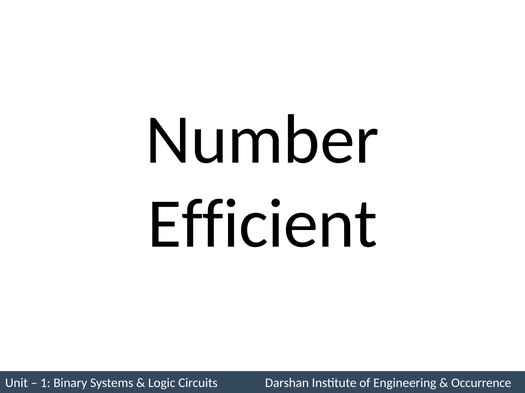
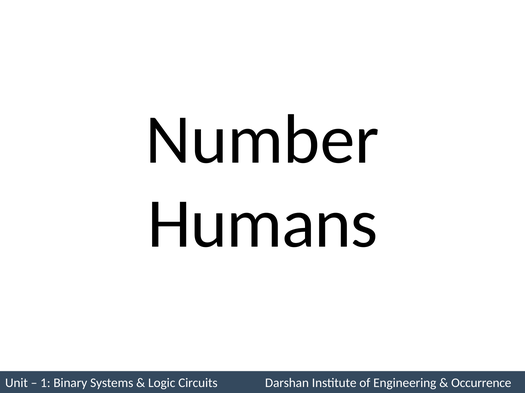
Efficient: Efficient -> Humans
